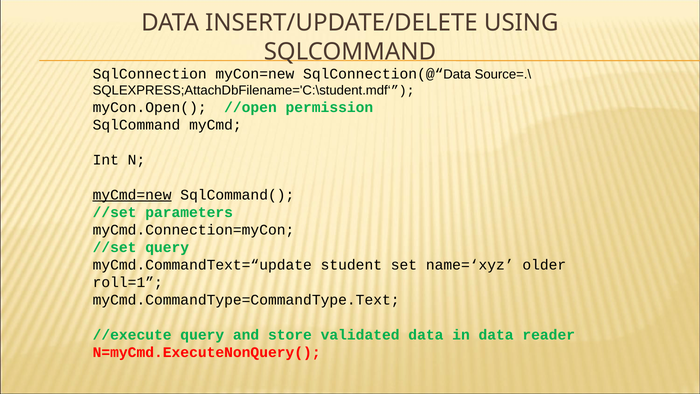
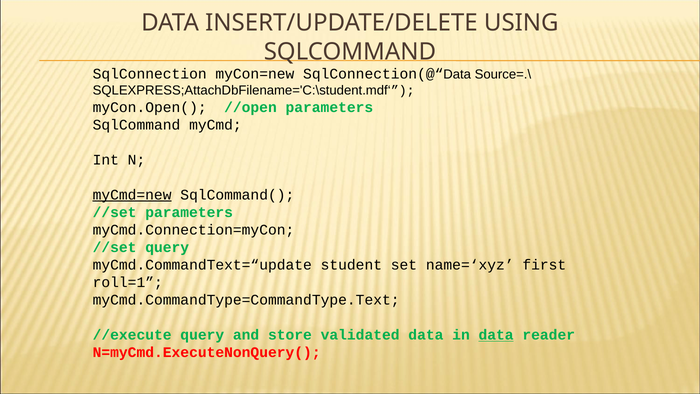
//open permission: permission -> parameters
older: older -> first
data at (496, 335) underline: none -> present
